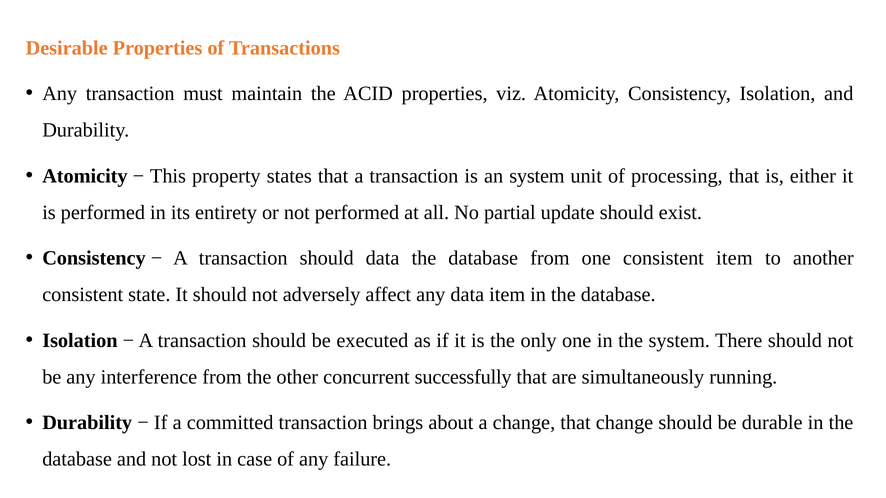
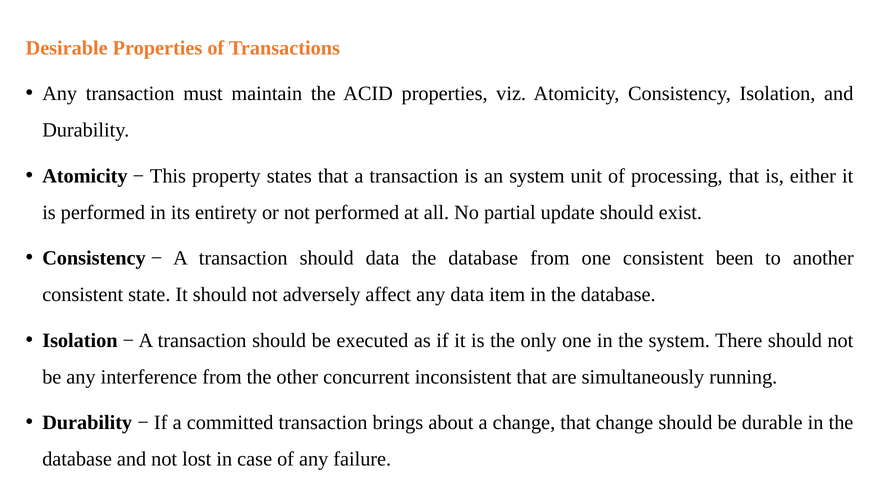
consistent item: item -> been
successfully: successfully -> inconsistent
